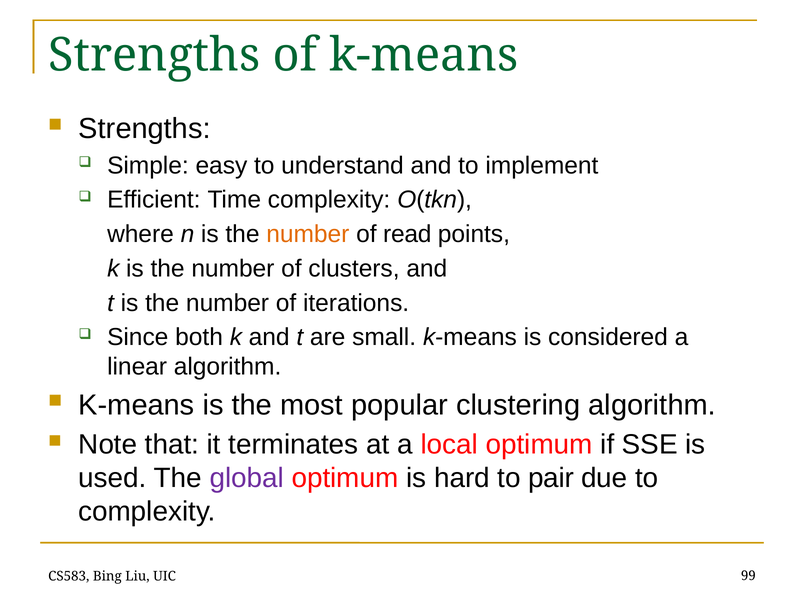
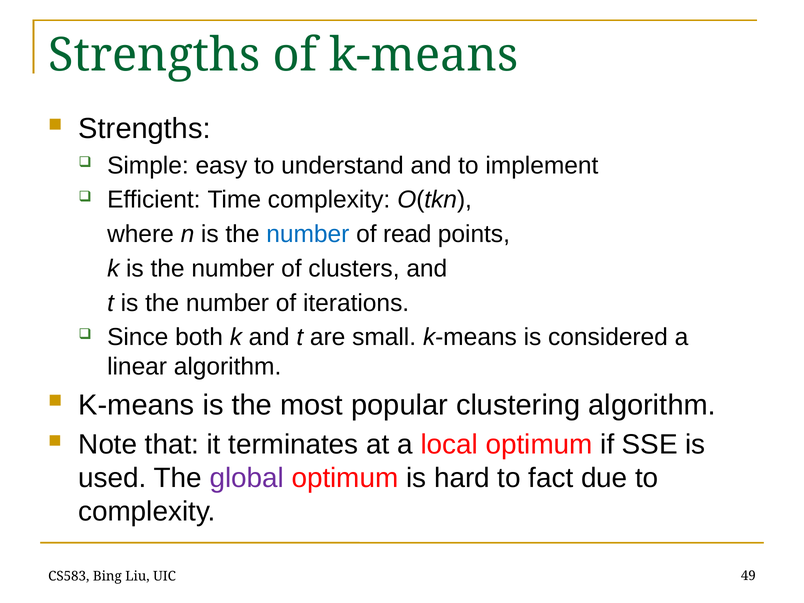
number at (308, 234) colour: orange -> blue
pair: pair -> fact
99: 99 -> 49
